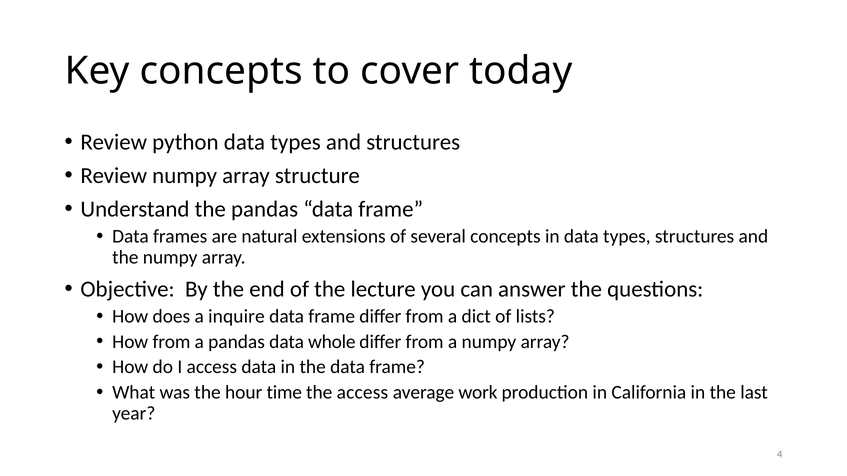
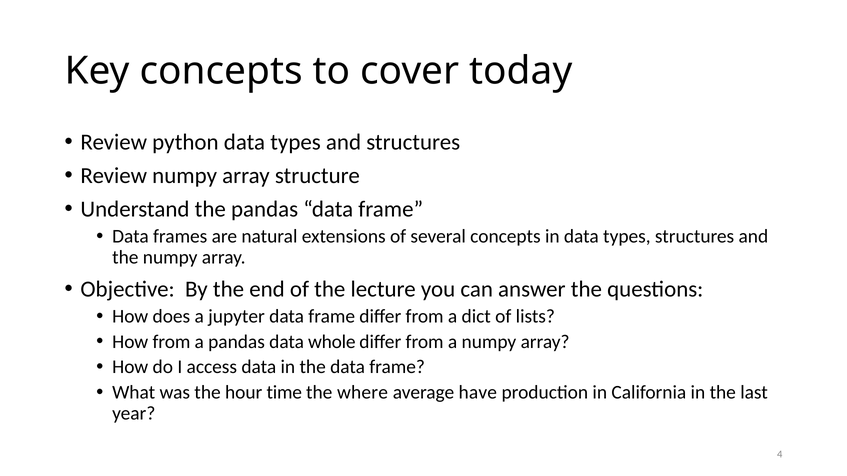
inquire: inquire -> jupyter
the access: access -> where
work: work -> have
